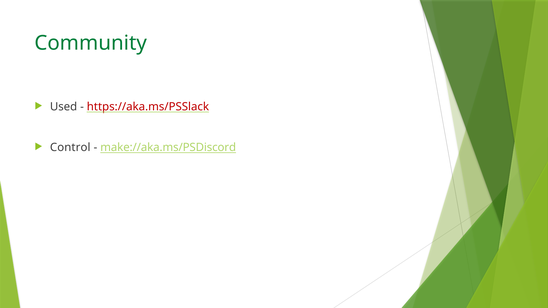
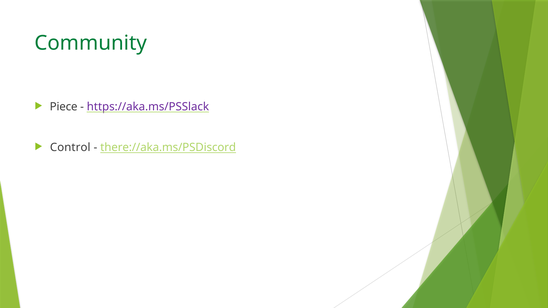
Used: Used -> Piece
https://aka.ms/PSSlack colour: red -> purple
make://aka.ms/PSDiscord: make://aka.ms/PSDiscord -> there://aka.ms/PSDiscord
